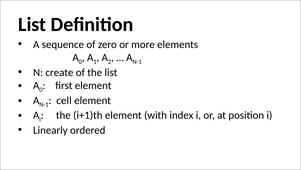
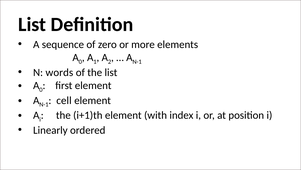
create: create -> words
